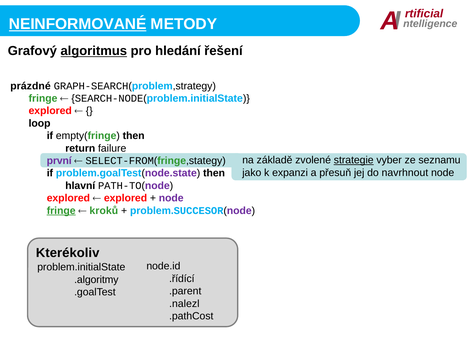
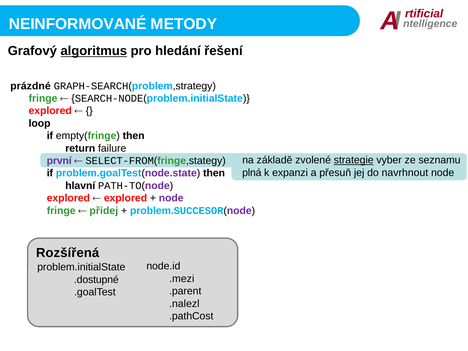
NEINFORMOVANÉ underline: present -> none
jako: jako -> plná
fringe at (61, 211) underline: present -> none
kroků: kroků -> přidej
Kterékoliv: Kterékoliv -> Rozšířená
.řídící: .řídící -> .mezi
.algoritmy: .algoritmy -> .dostupné
